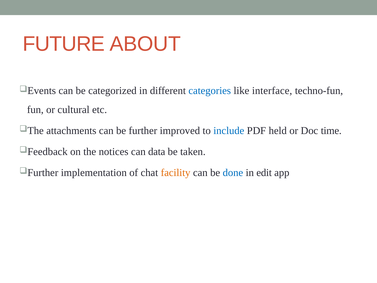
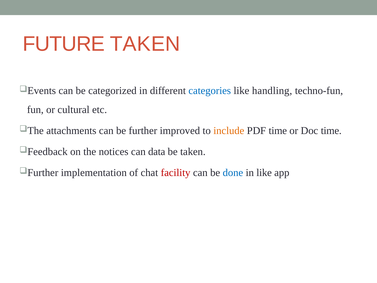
FUTURE ABOUT: ABOUT -> TAKEN
interface: interface -> handling
include colour: blue -> orange
PDF held: held -> time
facility colour: orange -> red
in edit: edit -> like
